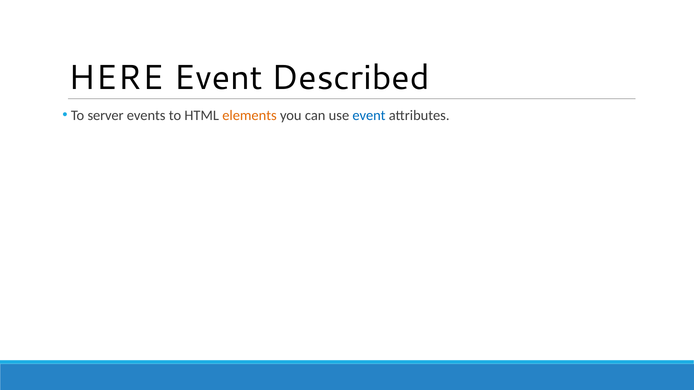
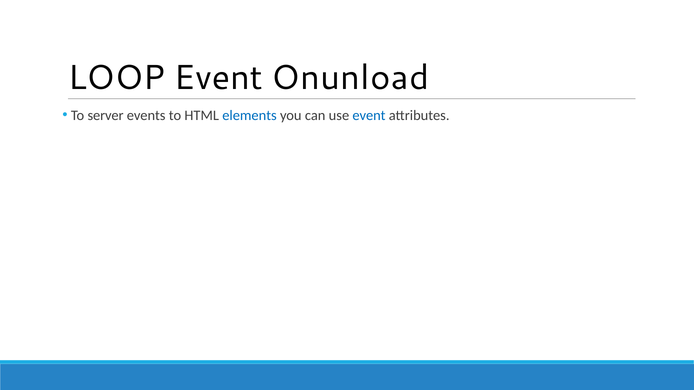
HERE: HERE -> LOOP
Described: Described -> Onunload
elements colour: orange -> blue
